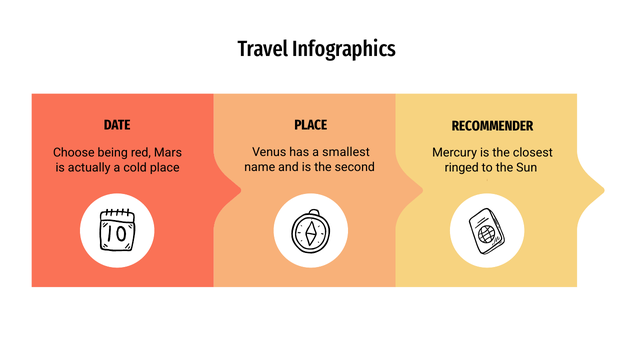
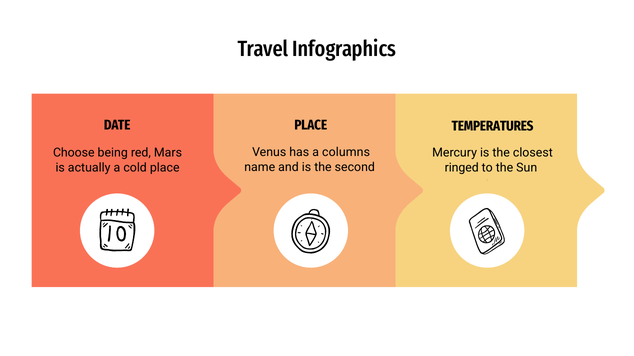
RECOMMENDER: RECOMMENDER -> TEMPERATURES
smallest: smallest -> columns
